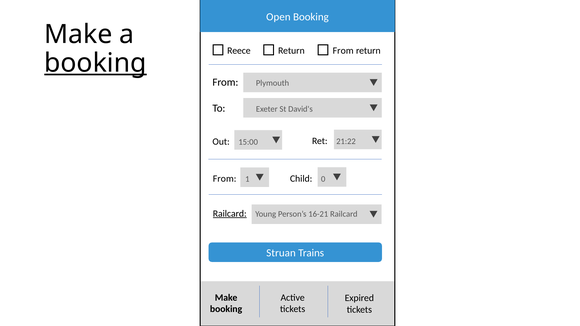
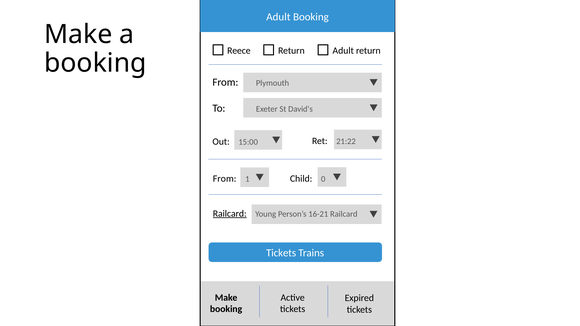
Open at (278, 17): Open -> Adult
From at (343, 51): From -> Adult
booking at (95, 63) underline: present -> none
Struan at (281, 253): Struan -> Tickets
